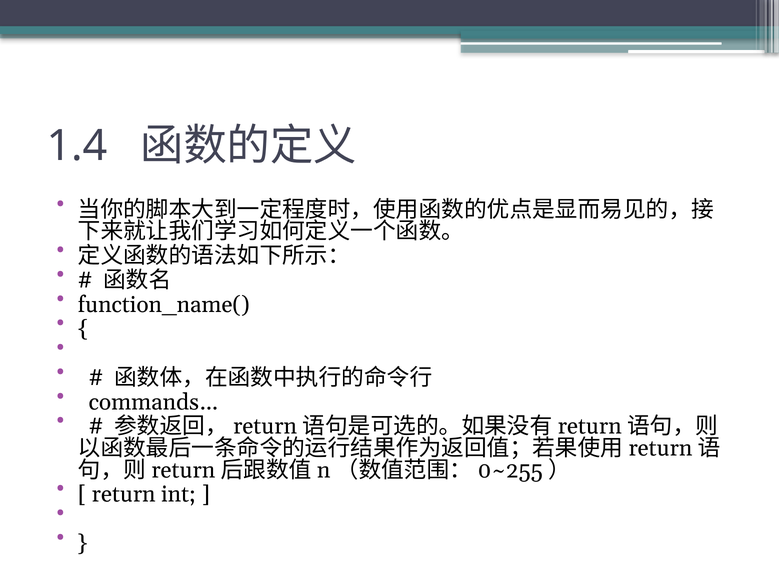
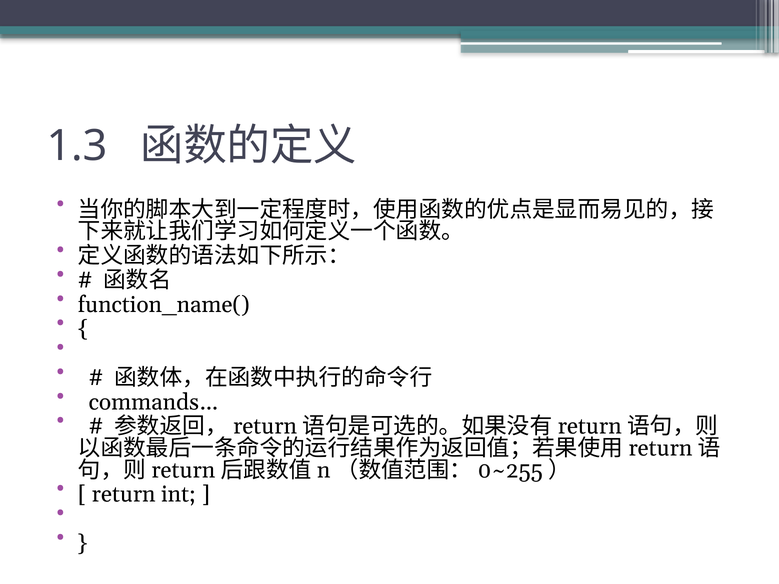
1.4: 1.4 -> 1.3
